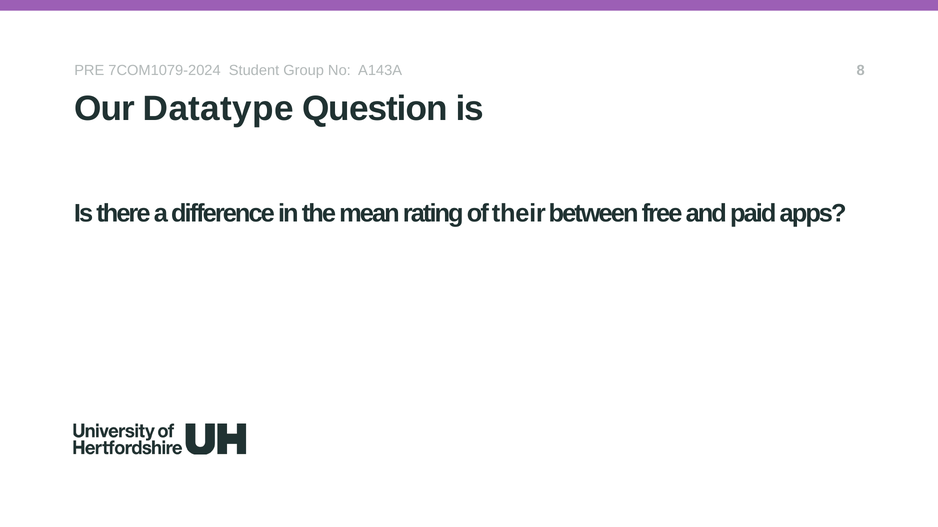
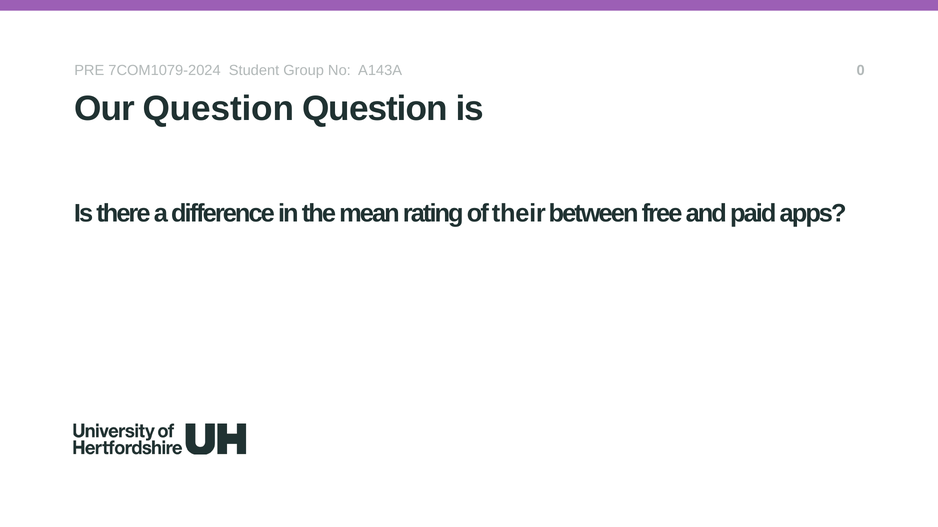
8: 8 -> 0
Our Datatype: Datatype -> Question
